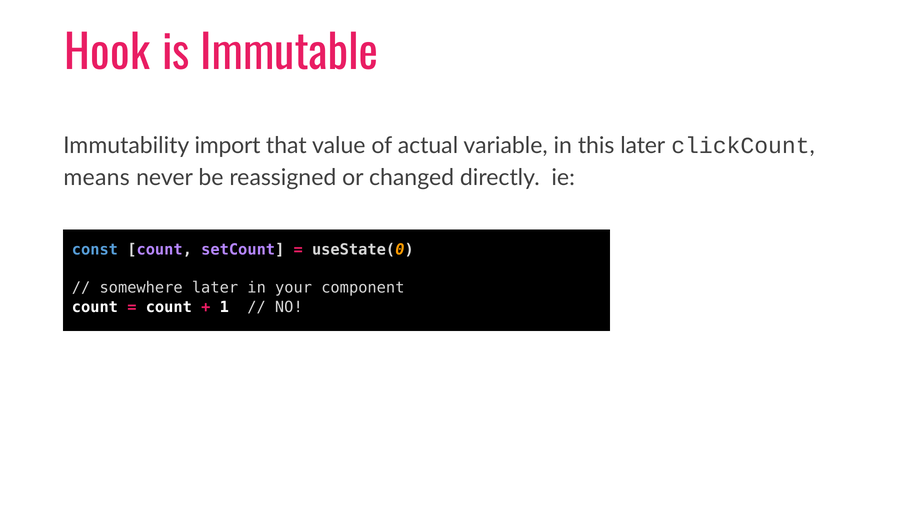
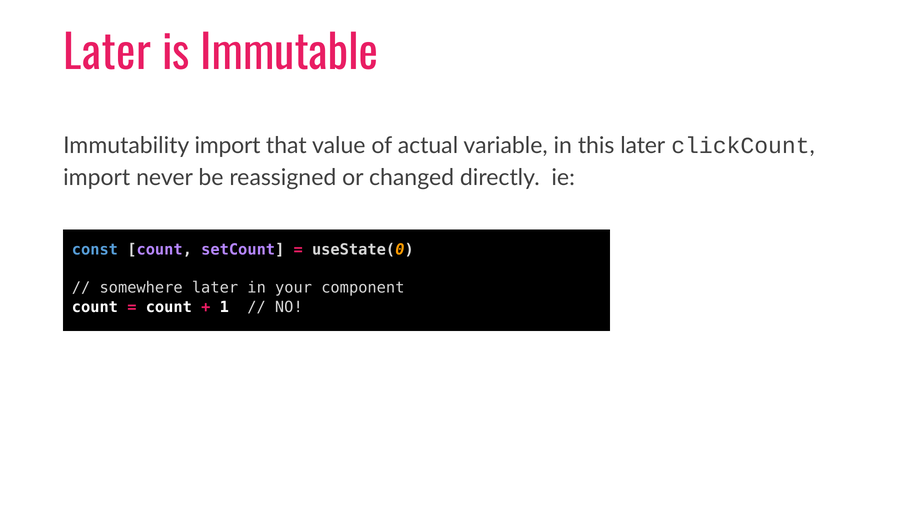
Hook at (107, 54): Hook -> Later
means at (97, 177): means -> import
